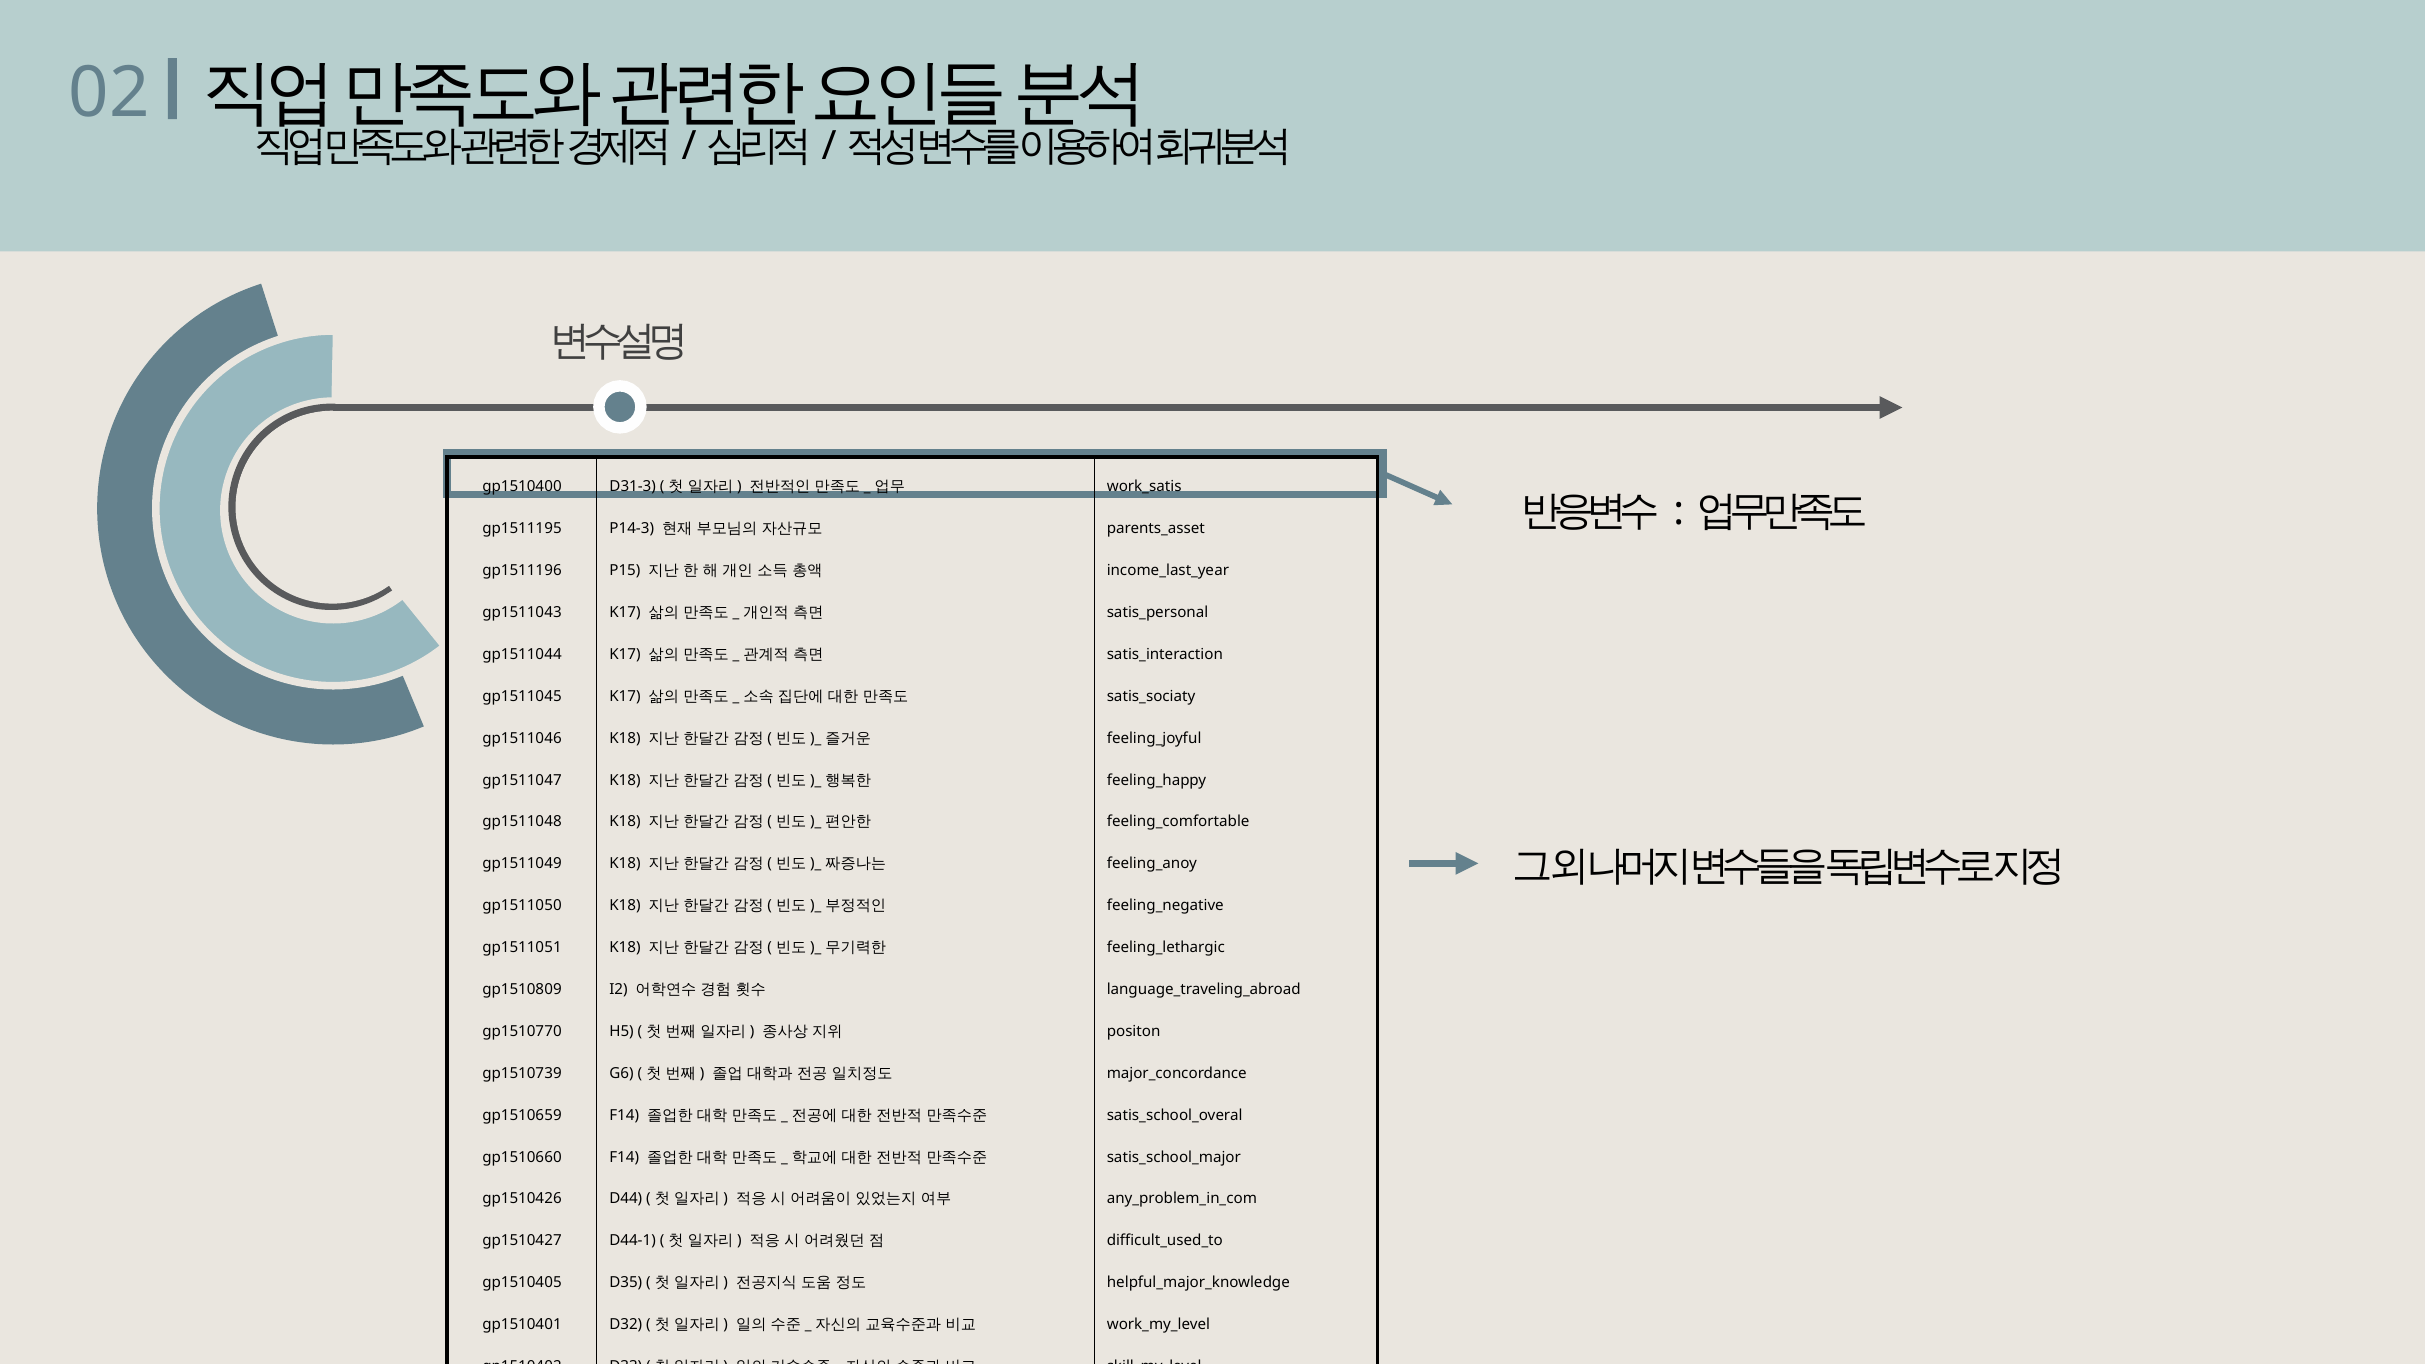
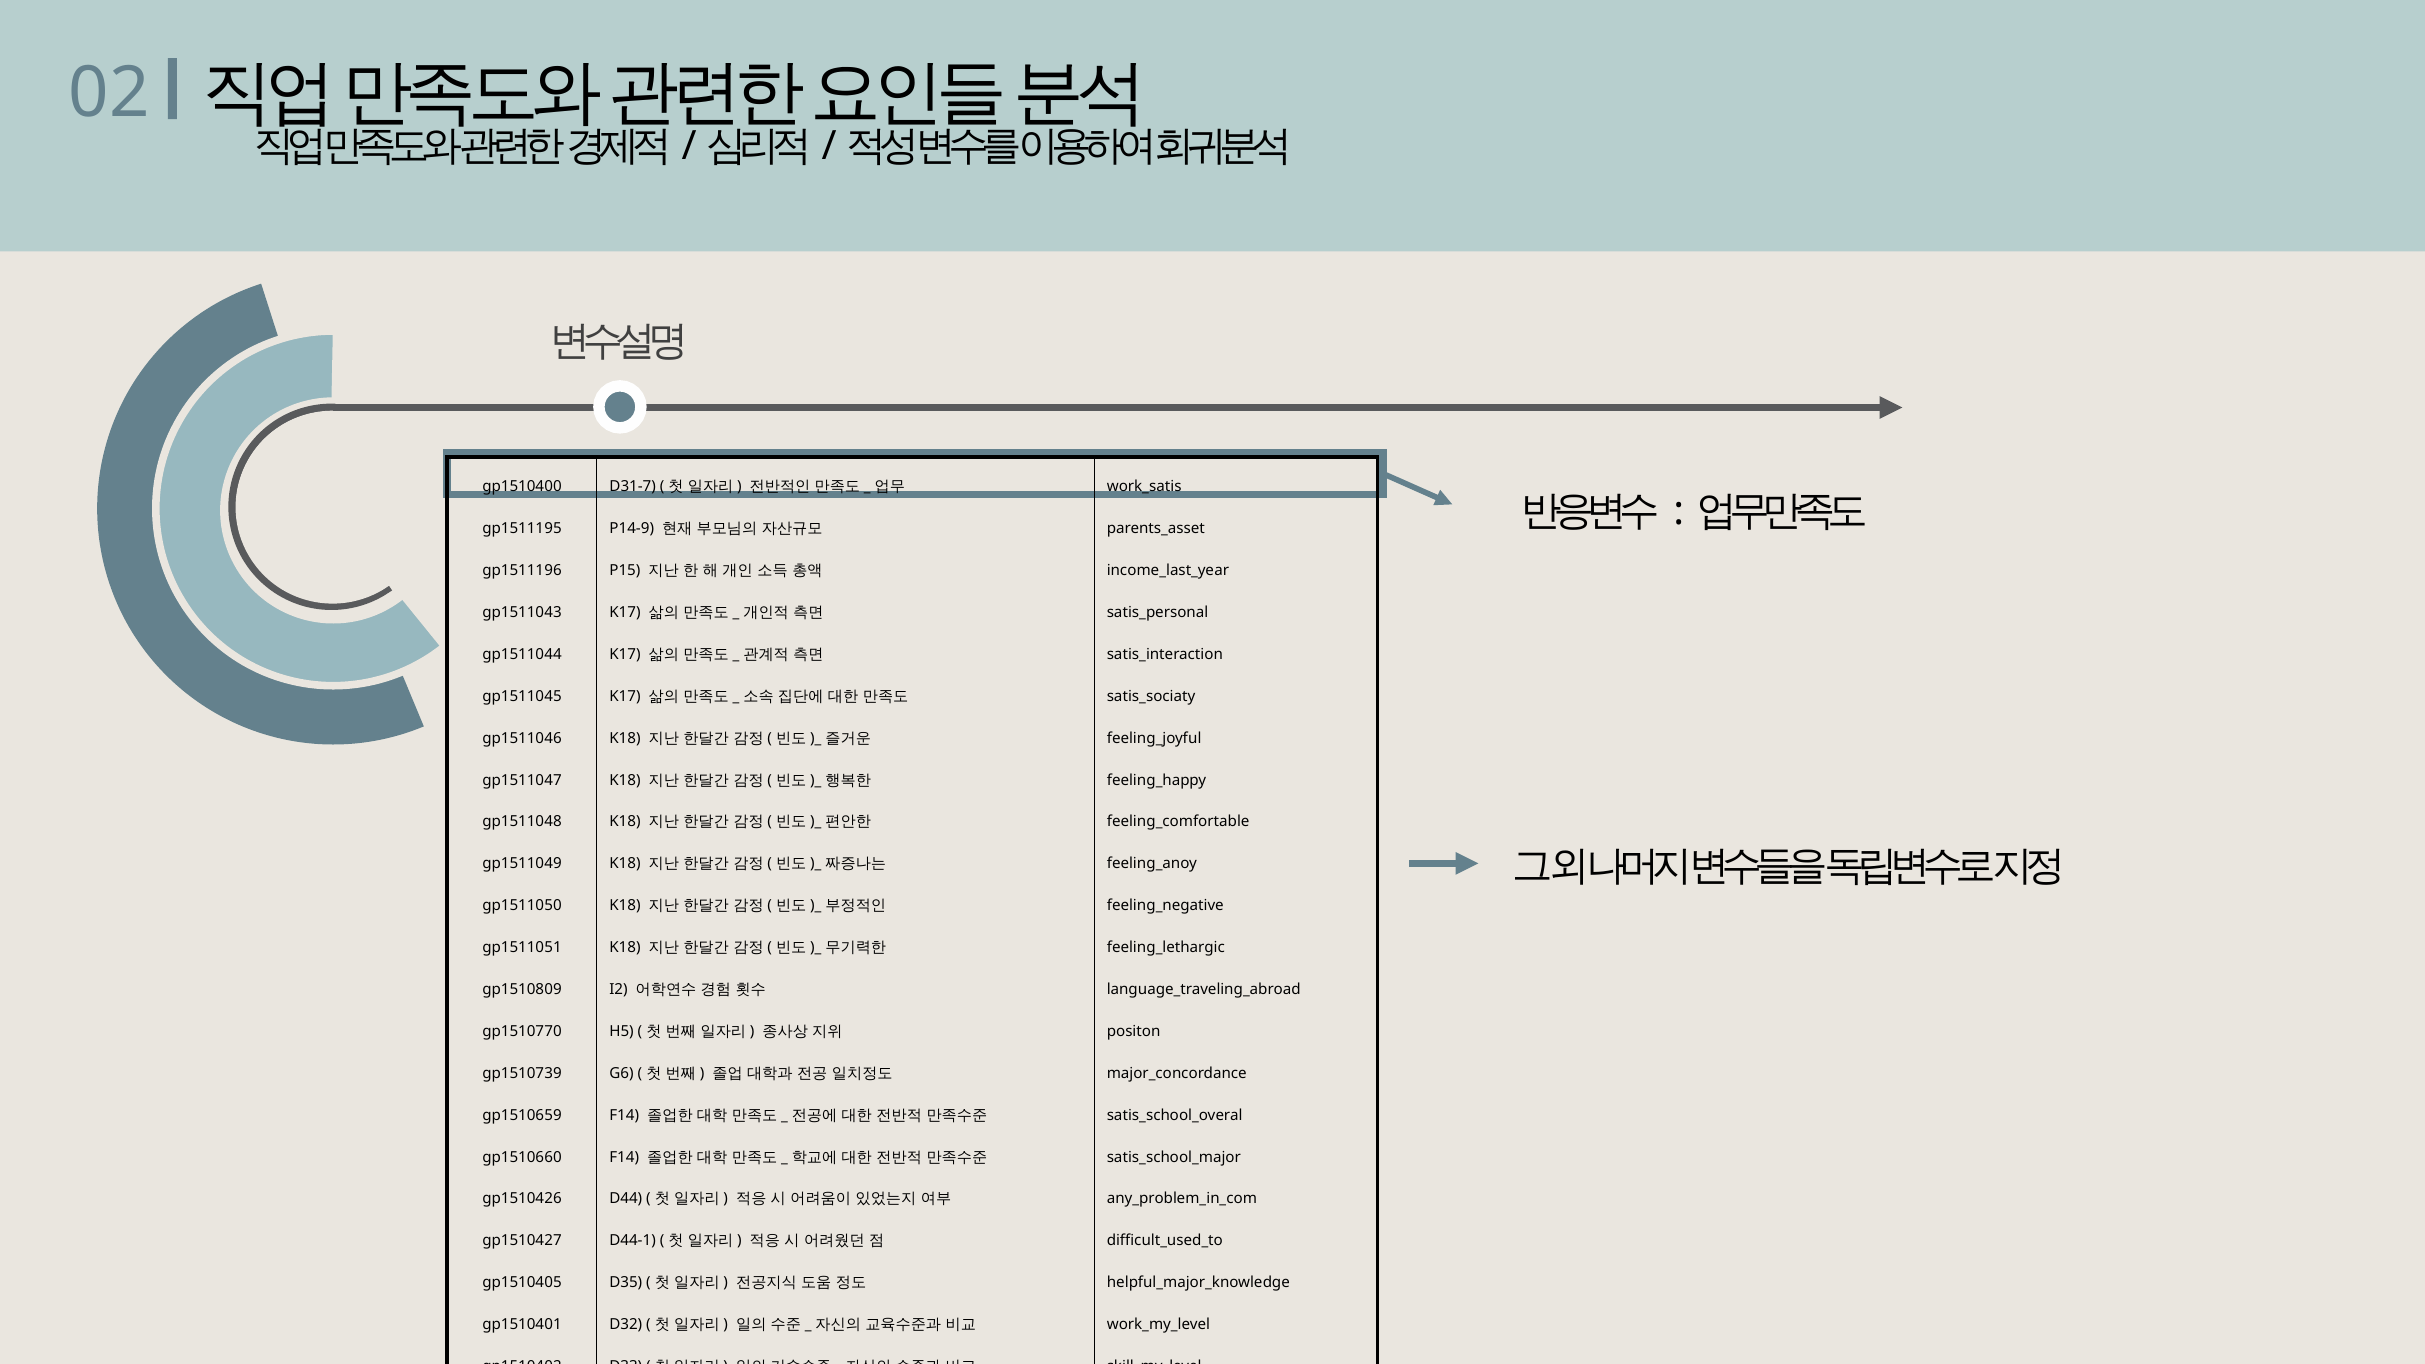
D31-3: D31-3 -> D31-7
P14-3: P14-3 -> P14-9
